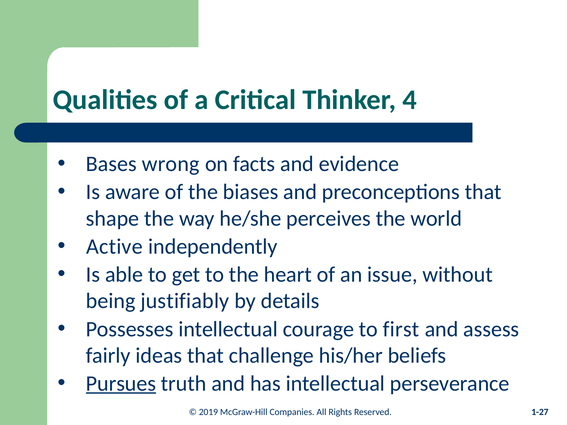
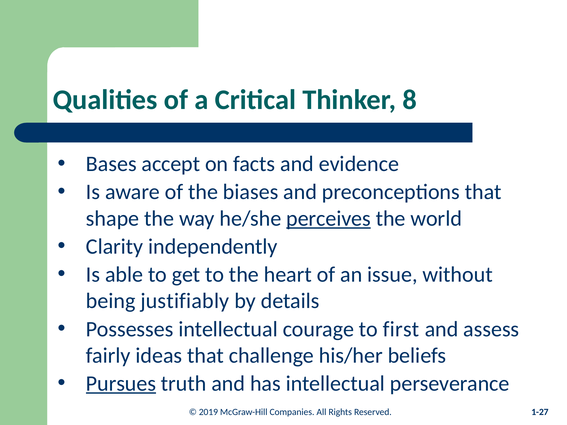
4: 4 -> 8
wrong: wrong -> accept
perceives underline: none -> present
Active: Active -> Clarity
